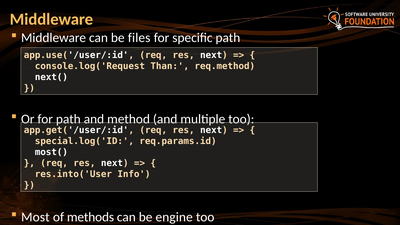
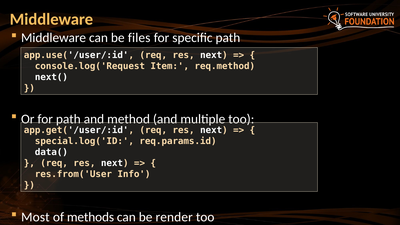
Than: Than -> Item
most(: most( -> data(
res.into('User: res.into('User -> res.from('User
engine: engine -> render
